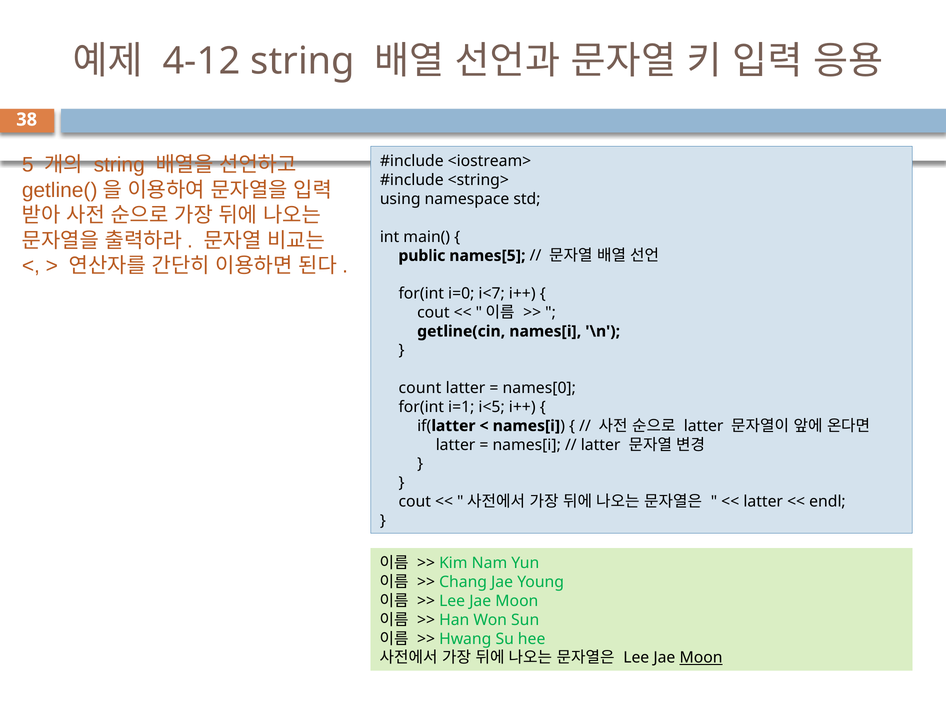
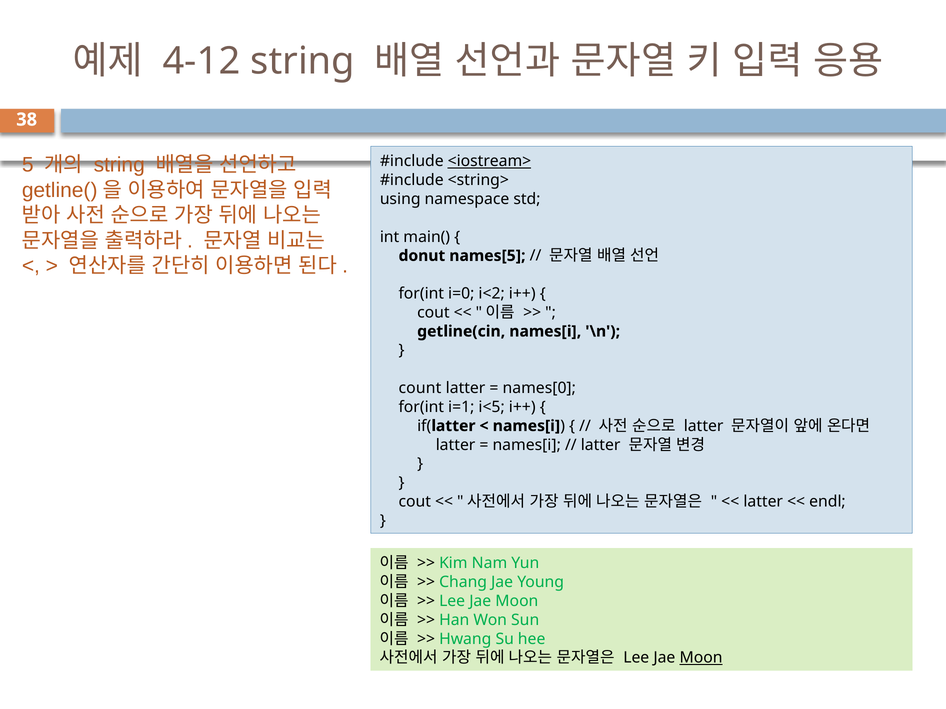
<iostream> underline: none -> present
public: public -> donut
i<7: i<7 -> i<2
